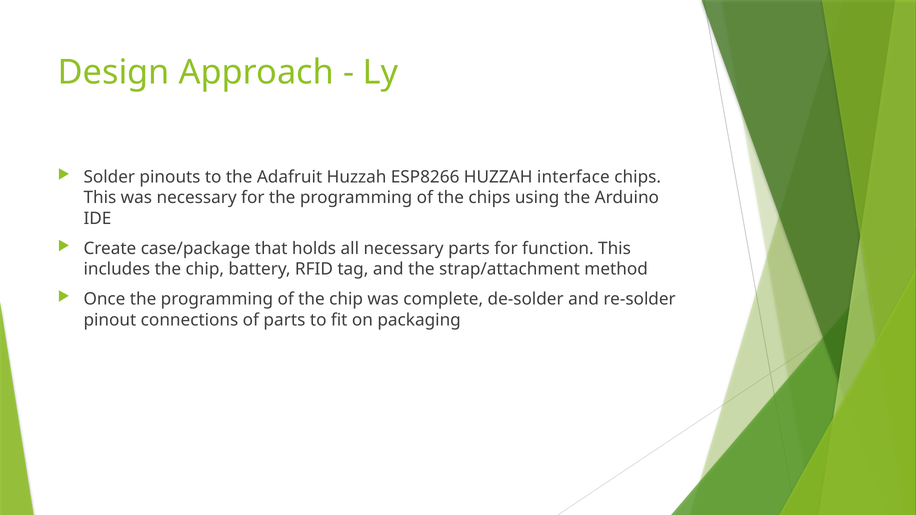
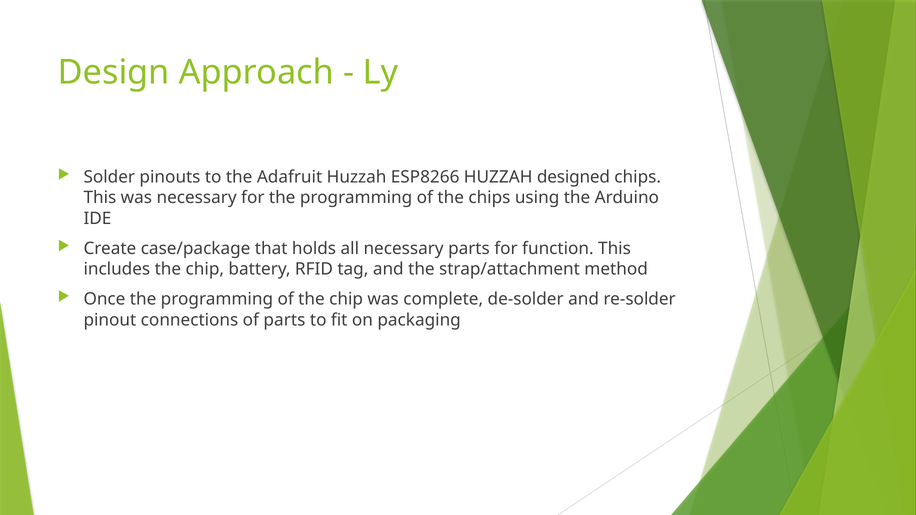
interface: interface -> designed
